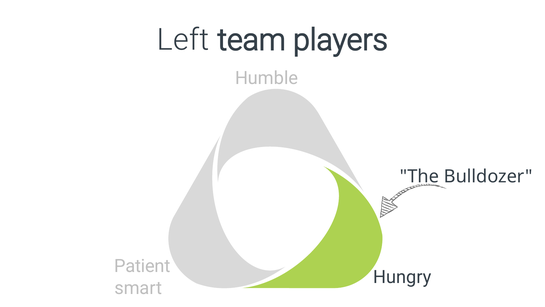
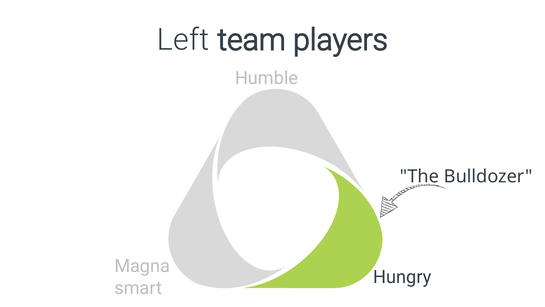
Patient: Patient -> Magna
